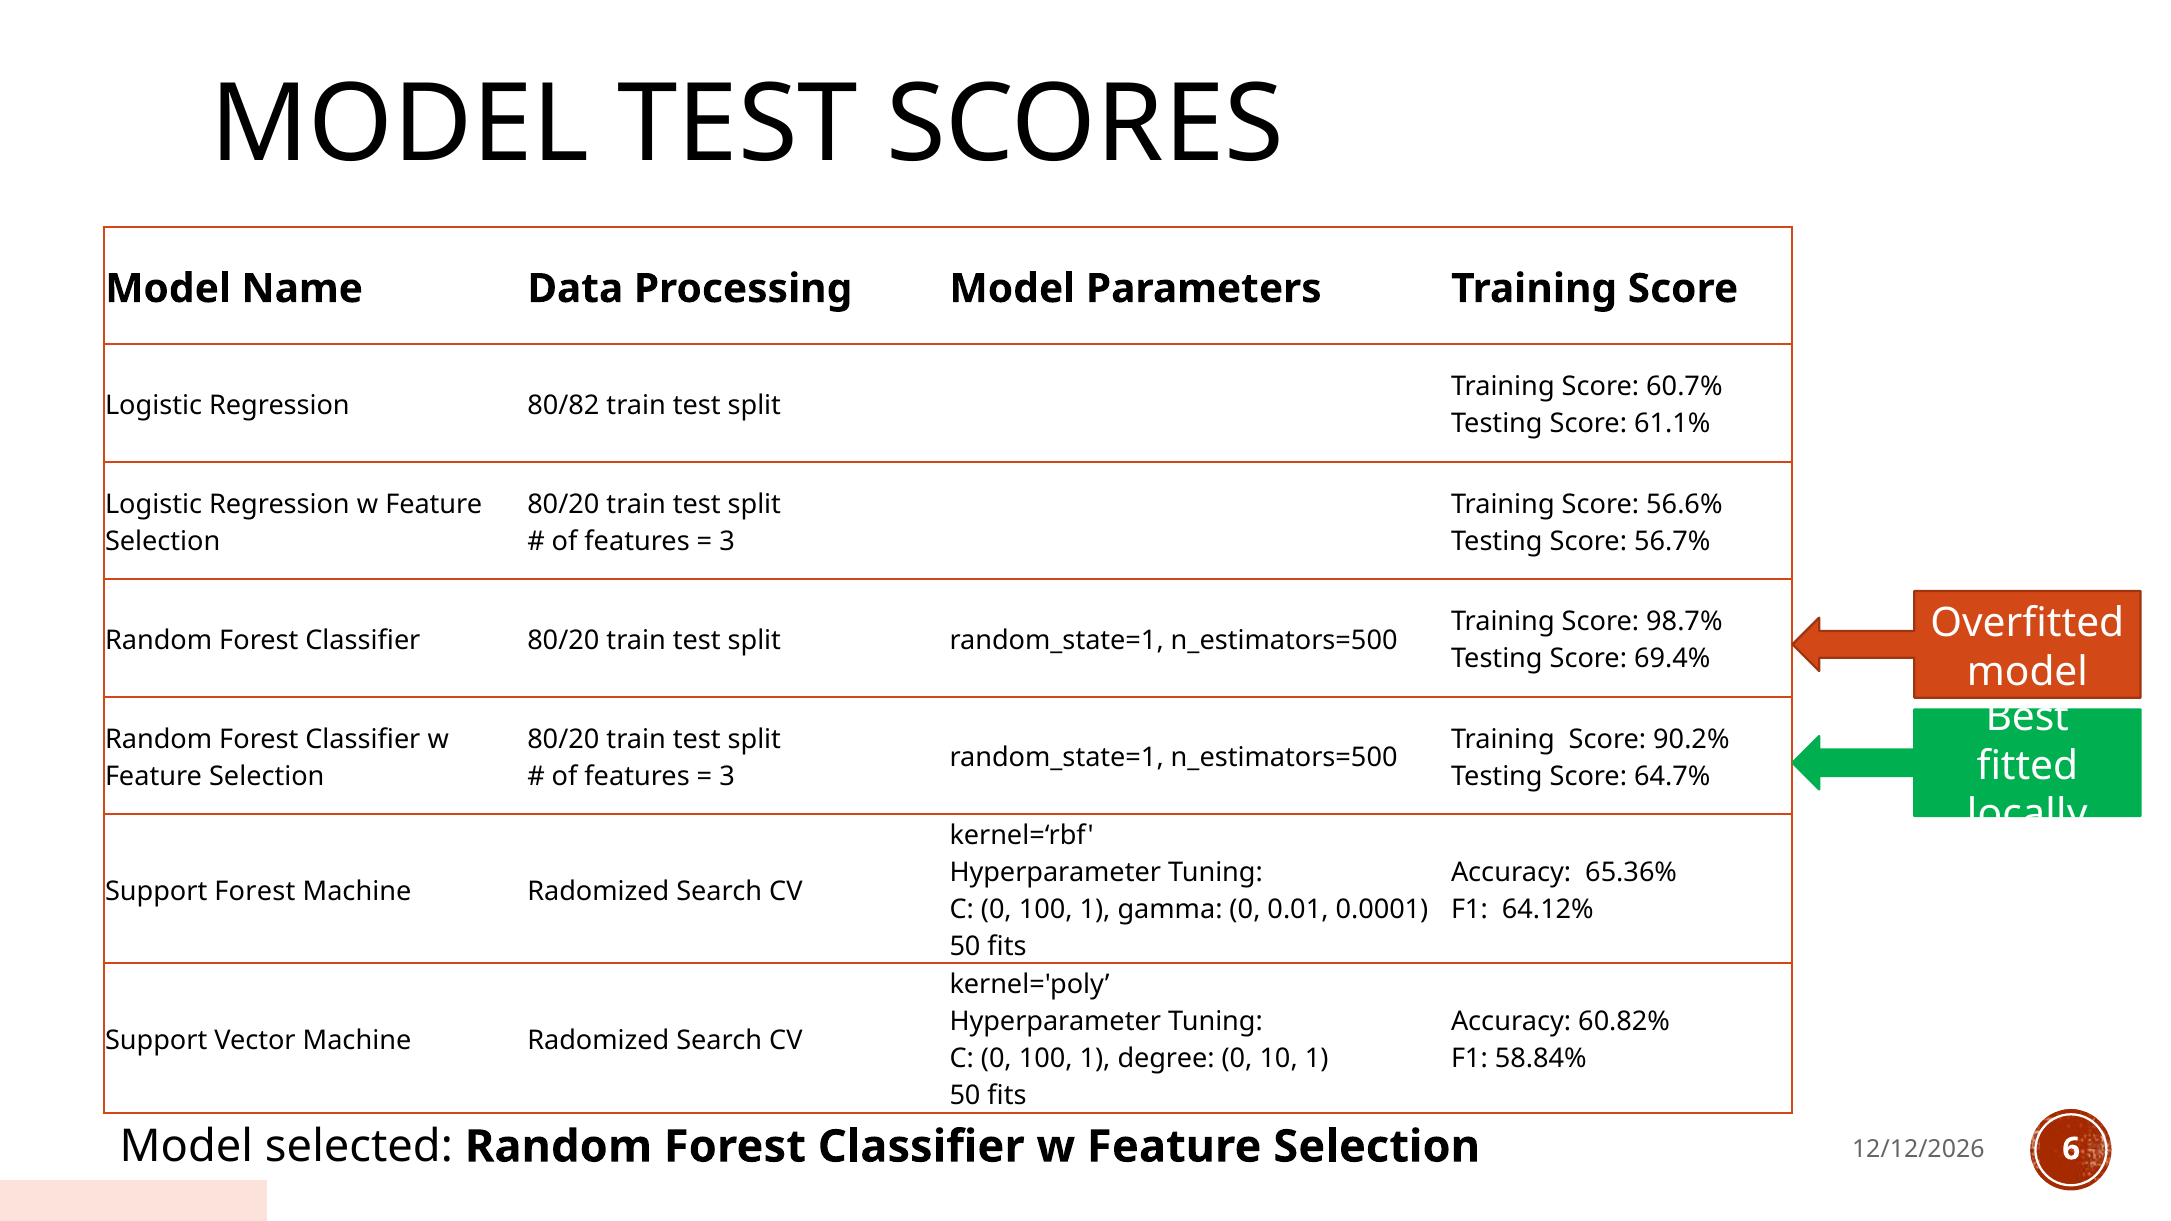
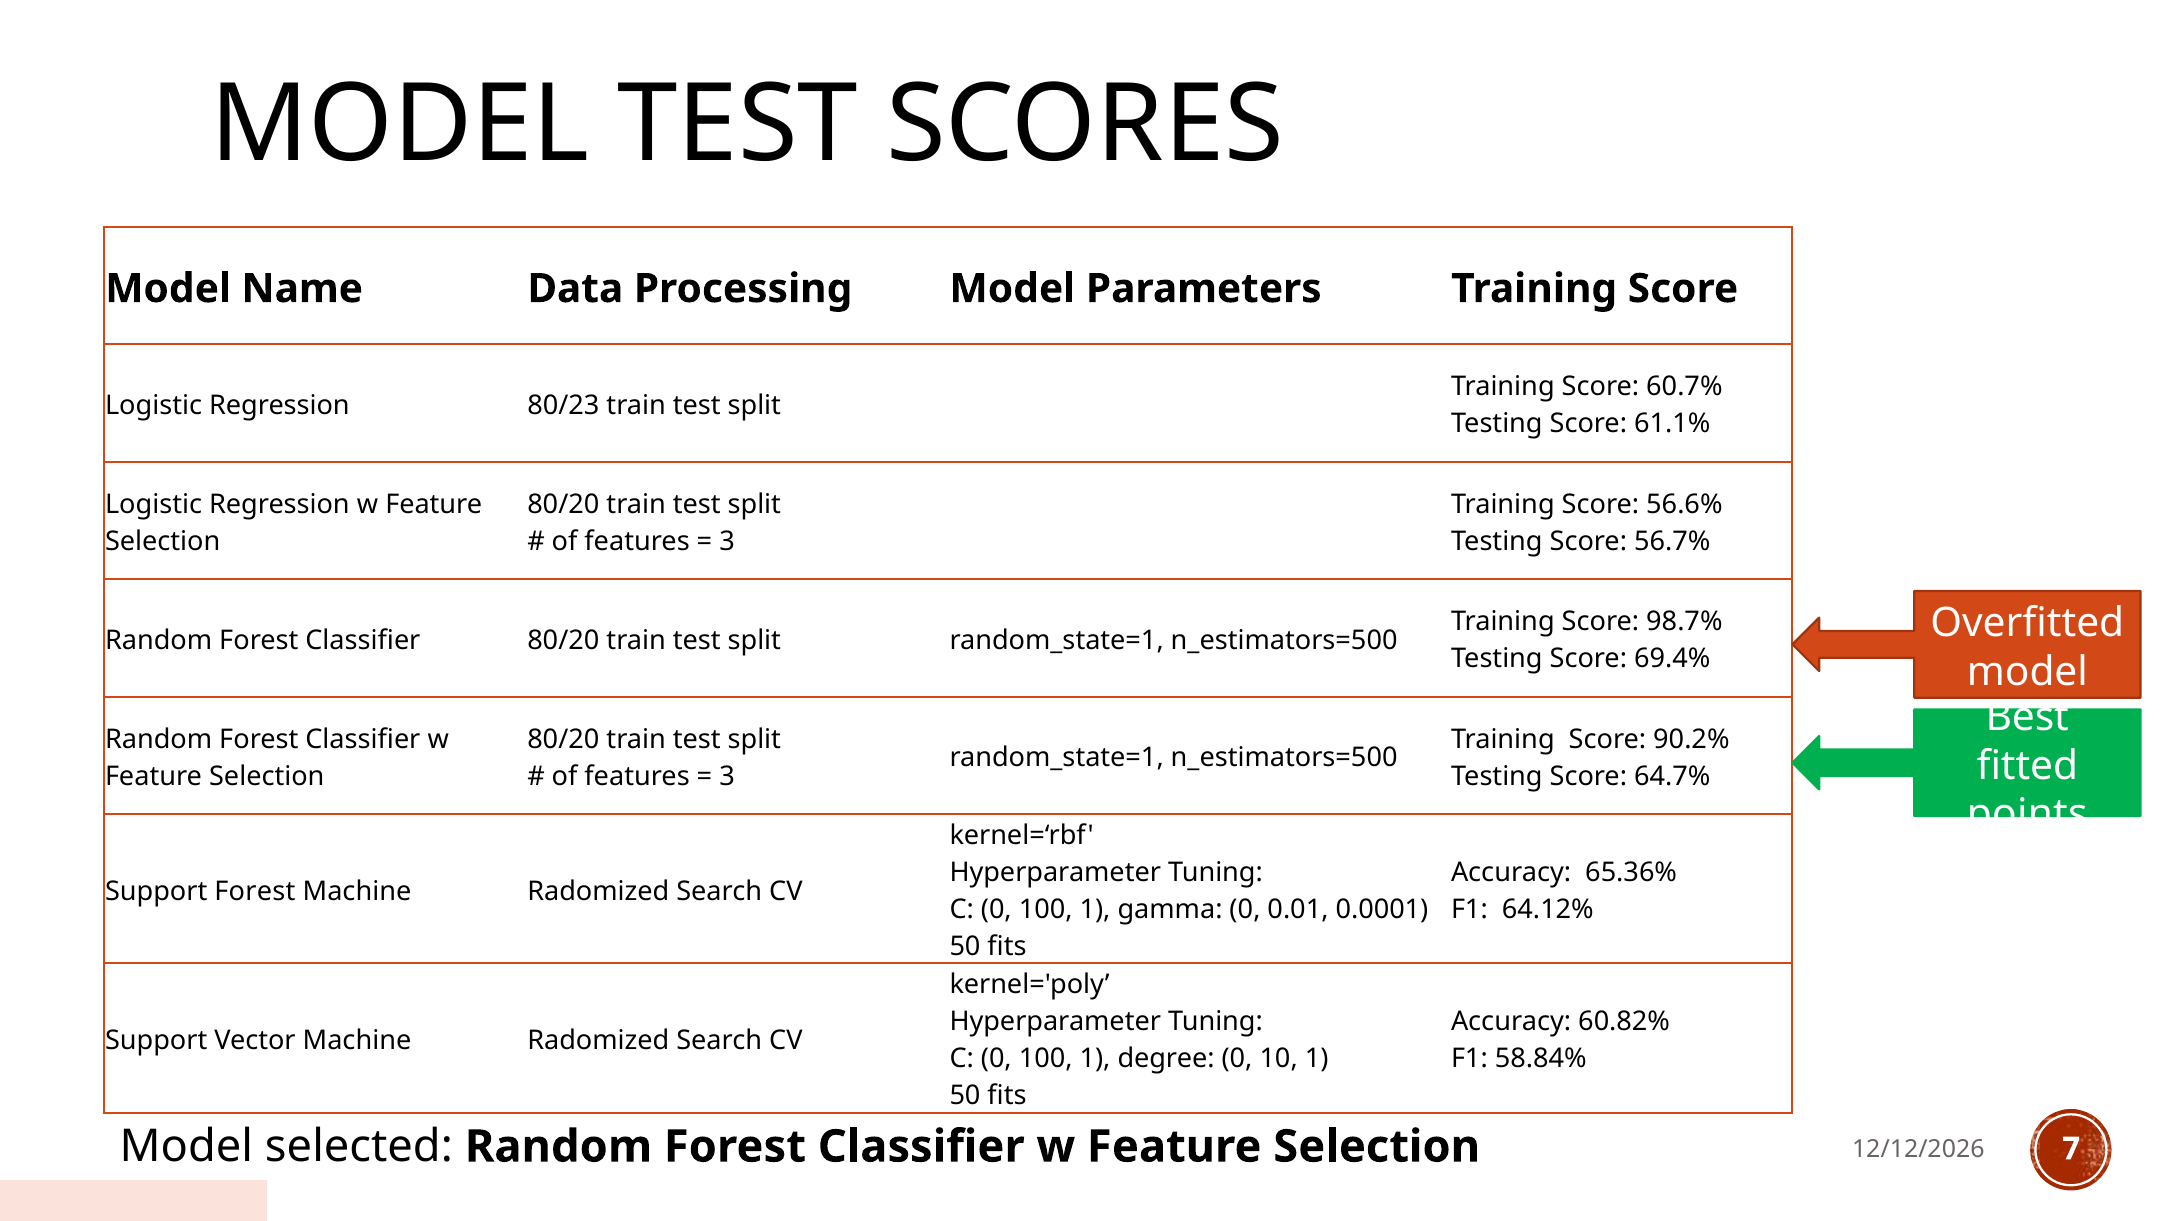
80/82: 80/82 -> 80/23
locally: locally -> points
6: 6 -> 7
